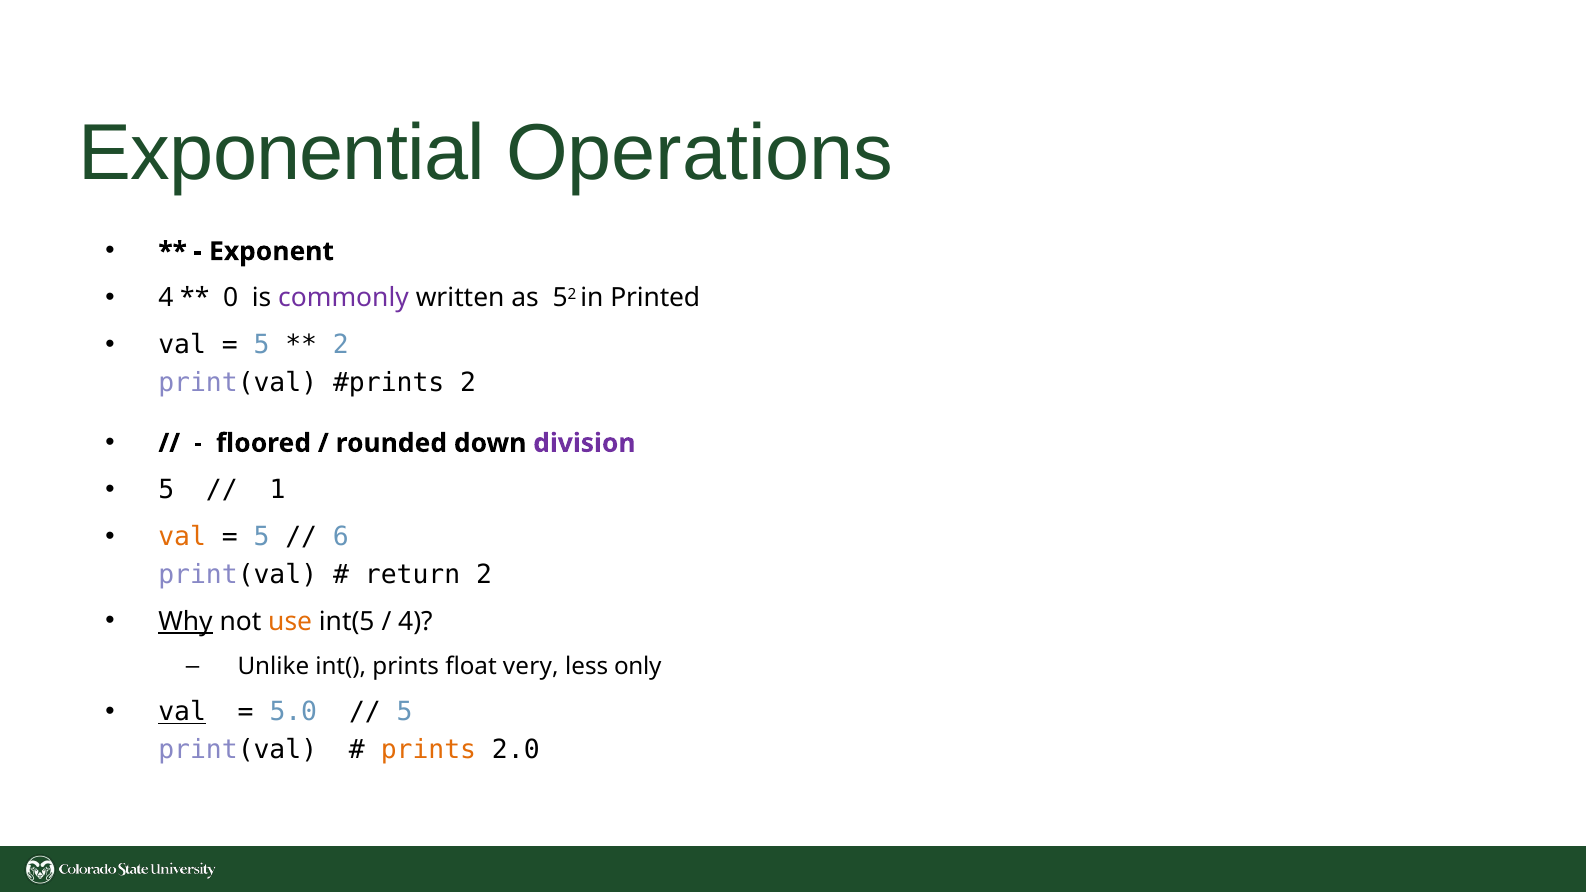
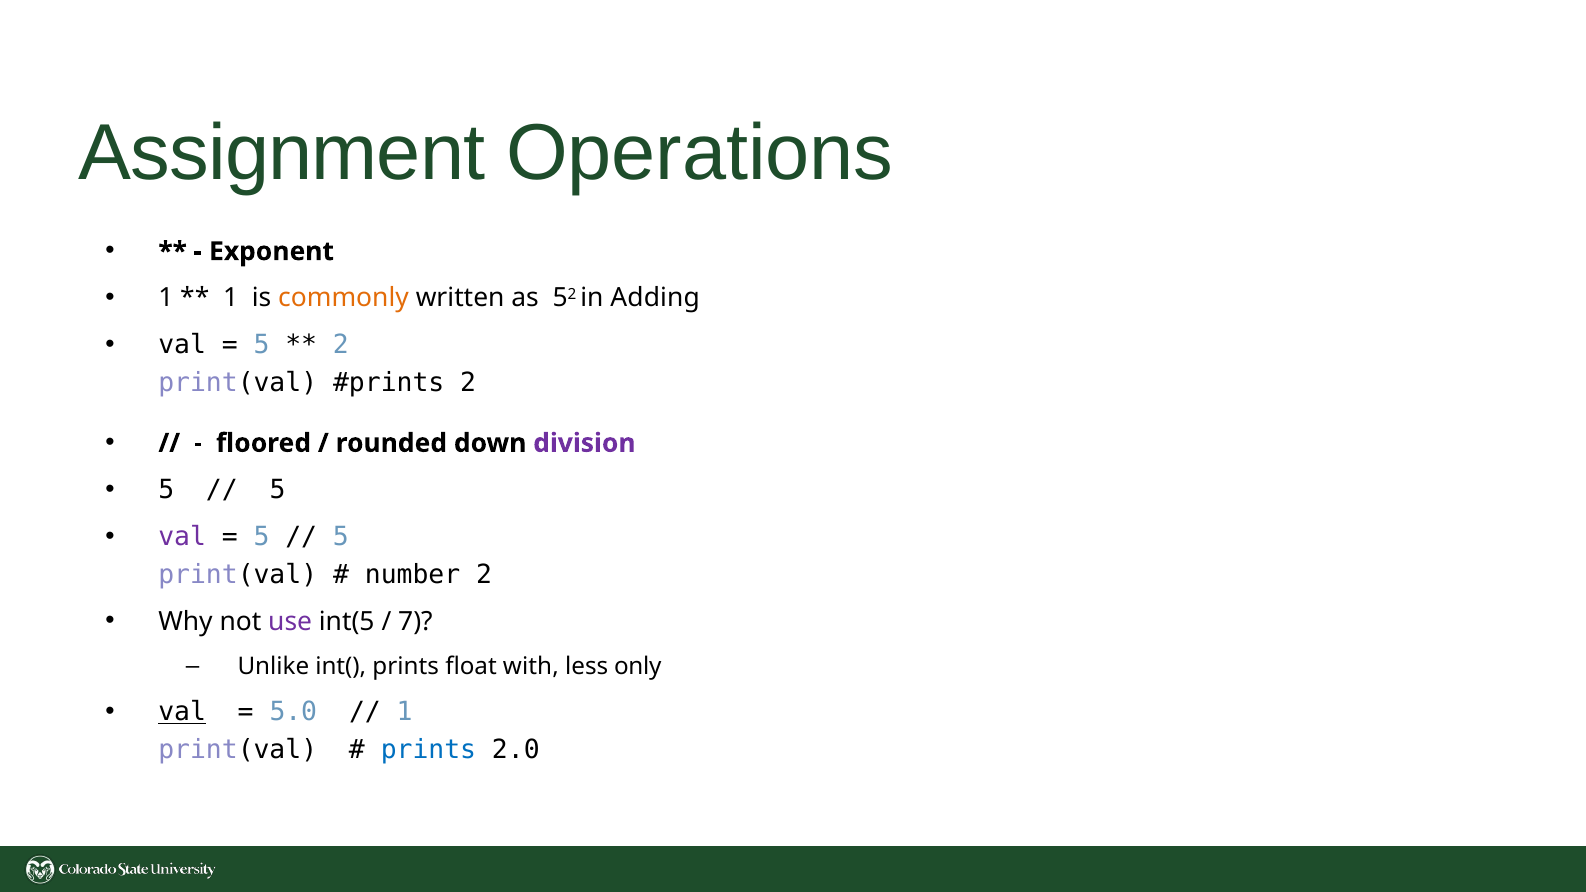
Exponential: Exponential -> Assignment
4 at (166, 298): 4 -> 1
0 at (231, 298): 0 -> 1
commonly colour: purple -> orange
Printed: Printed -> Adding
1 at (277, 490): 1 -> 5
val at (182, 537) colour: orange -> purple
6 at (341, 537): 6 -> 5
return: return -> number
Why underline: present -> none
use colour: orange -> purple
4 at (415, 622): 4 -> 7
very: very -> with
5 at (405, 712): 5 -> 1
prints at (428, 750) colour: orange -> blue
